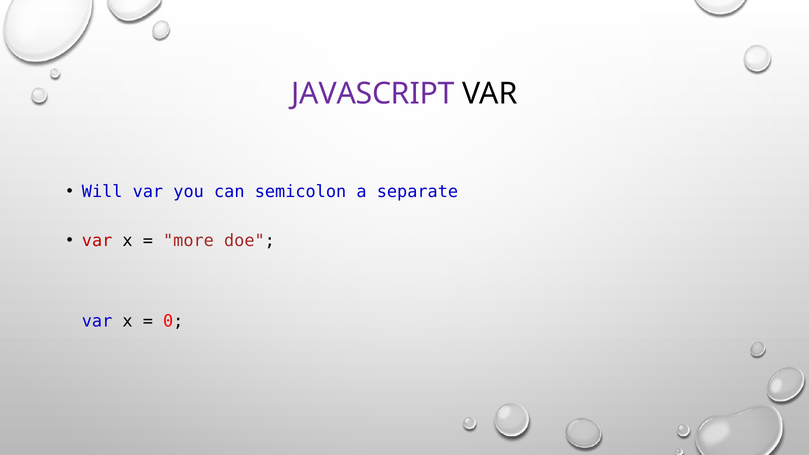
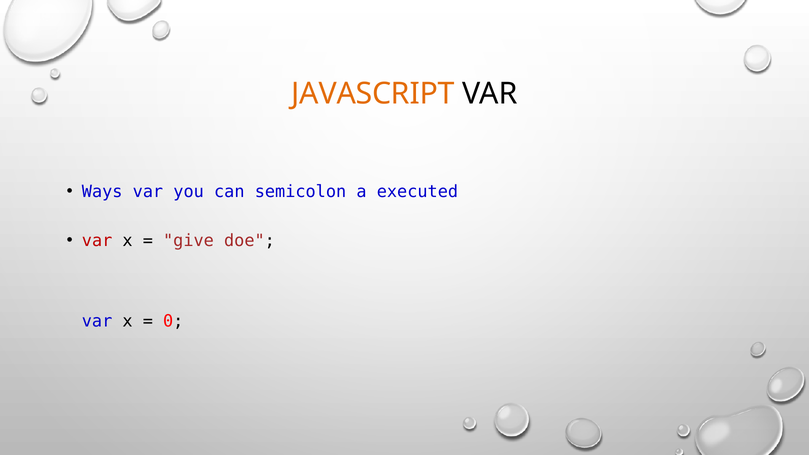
JAVASCRIPT colour: purple -> orange
Will: Will -> Ways
separate: separate -> executed
more: more -> give
